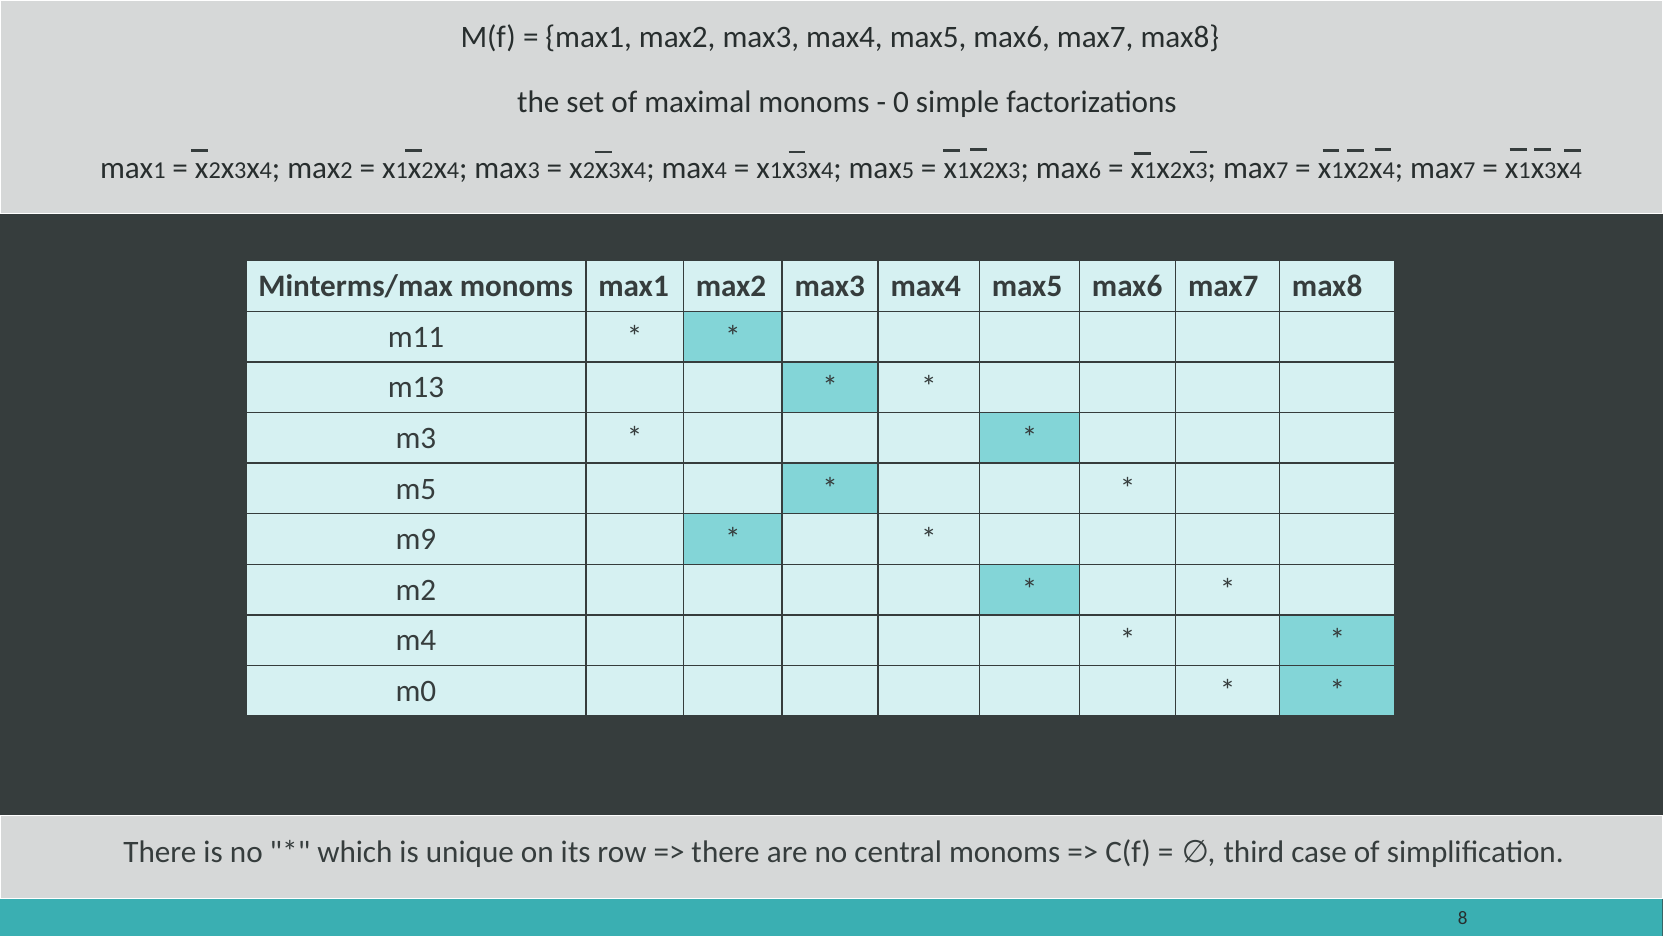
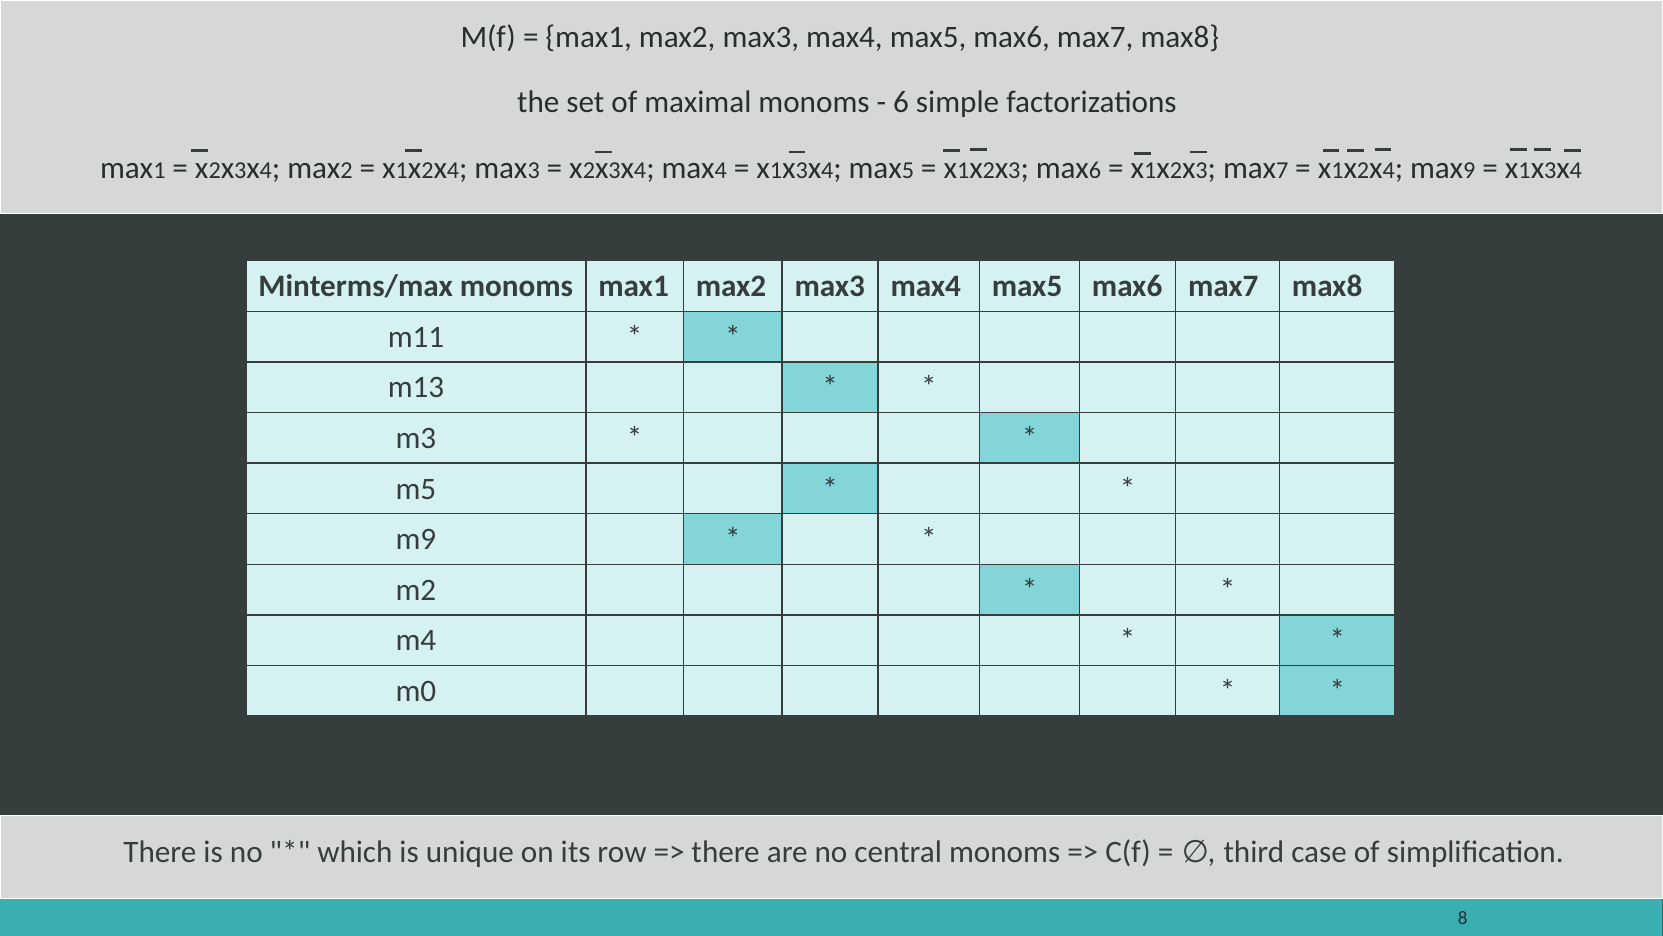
0 at (901, 102): 0 -> 6
7 at (1469, 170): 7 -> 9
